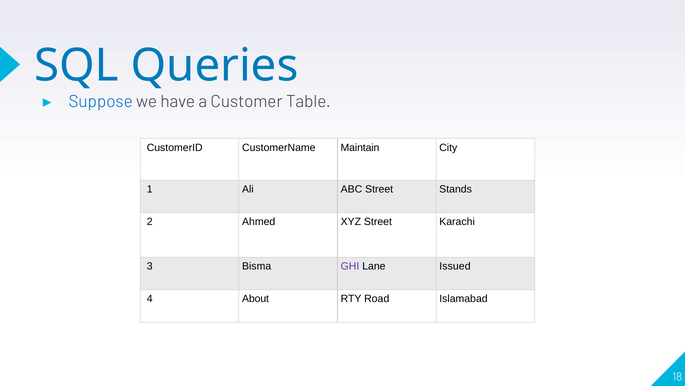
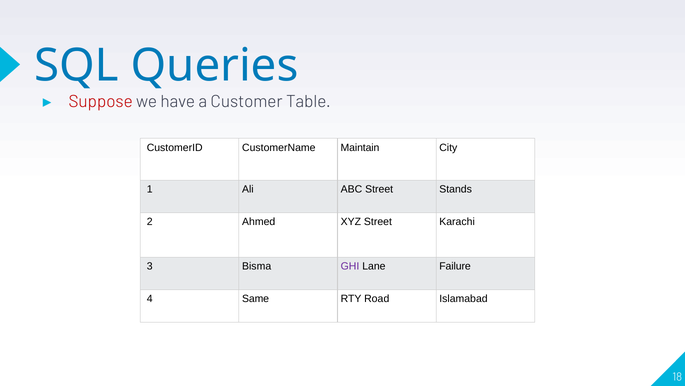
Suppose colour: blue -> red
Issued: Issued -> Failure
About: About -> Same
